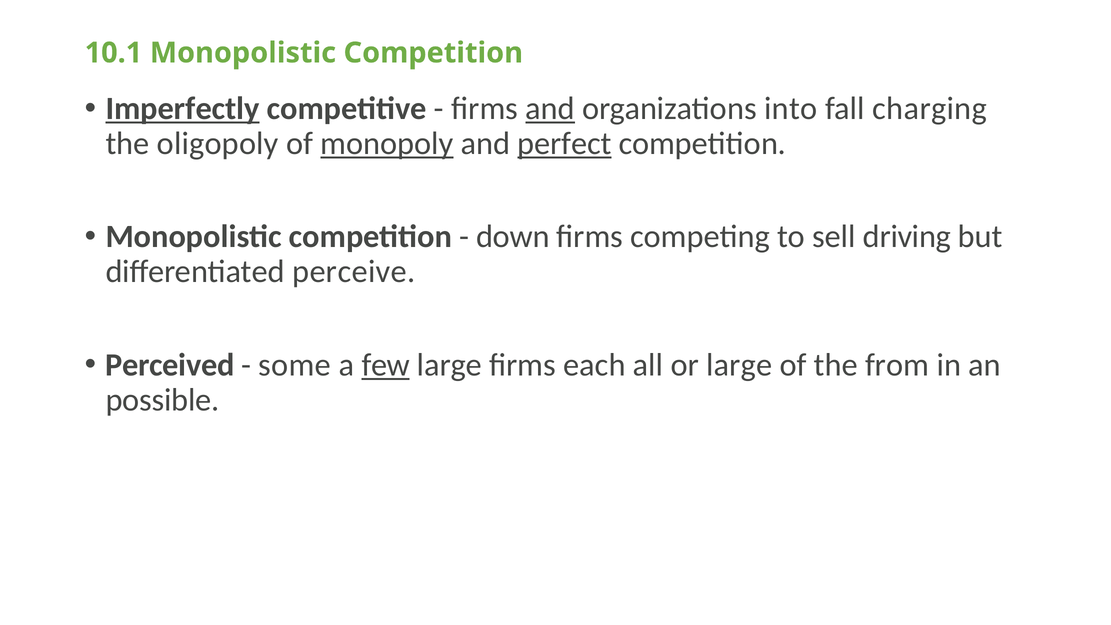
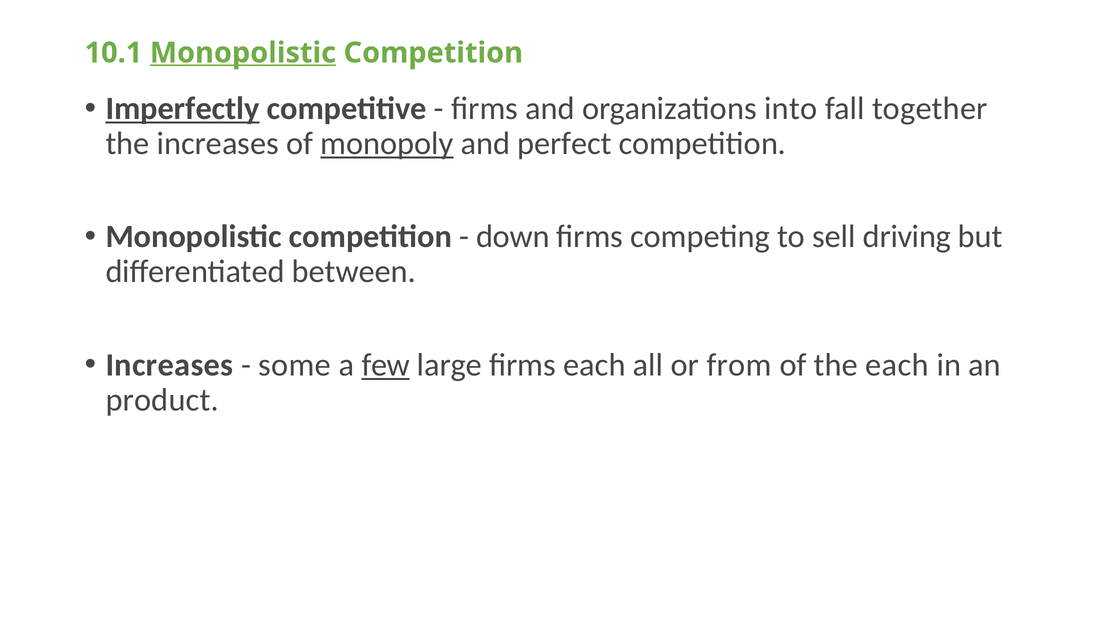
Monopolistic at (243, 53) underline: none -> present
and at (550, 109) underline: present -> none
charging: charging -> together
the oligopoly: oligopoly -> increases
perfect underline: present -> none
perceive: perceive -> between
Perceived at (170, 365): Perceived -> Increases
or large: large -> from
the from: from -> each
possible: possible -> product
